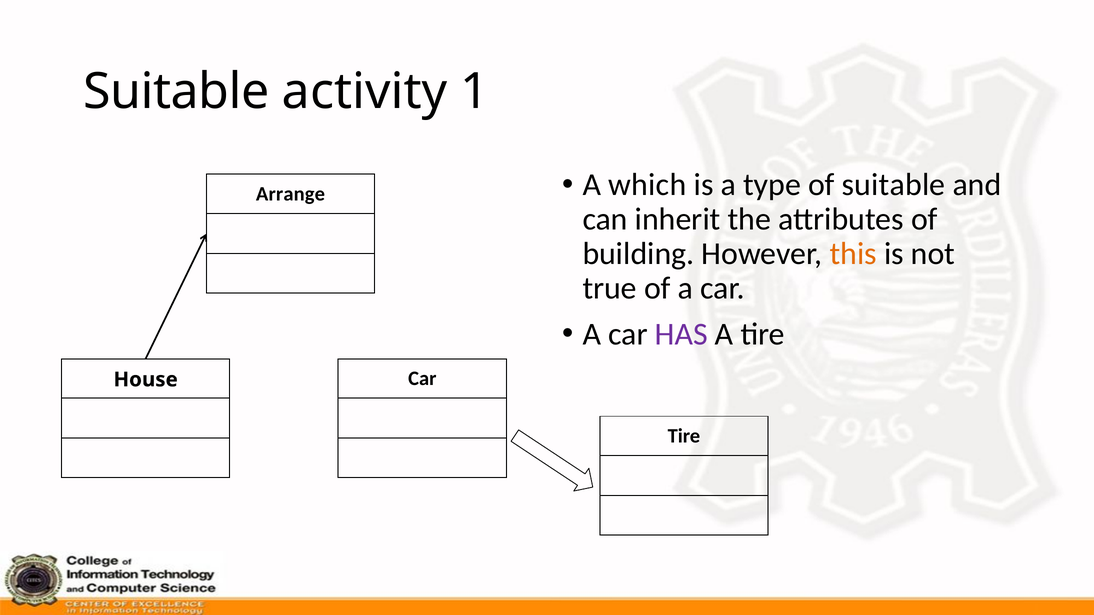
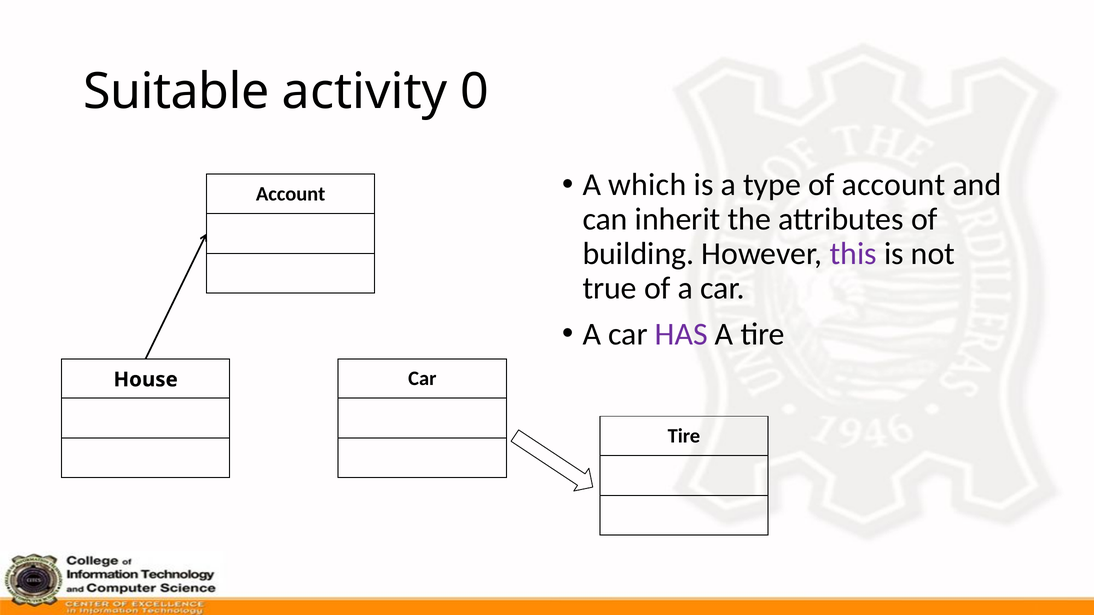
1: 1 -> 0
of suitable: suitable -> account
Arrange at (290, 194): Arrange -> Account
this colour: orange -> purple
